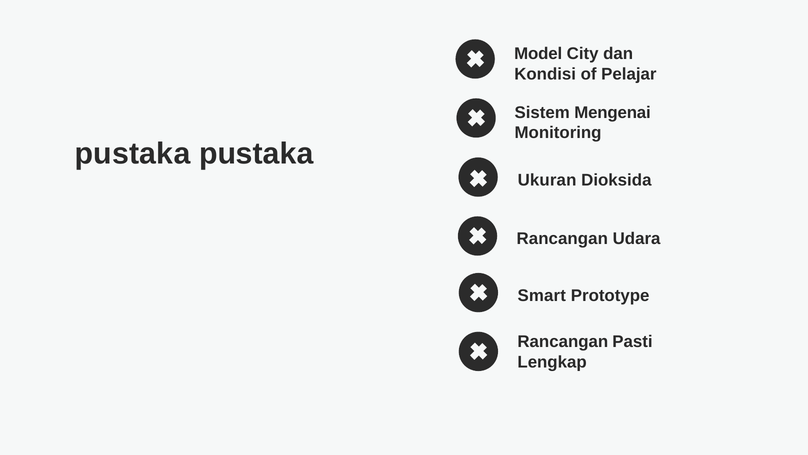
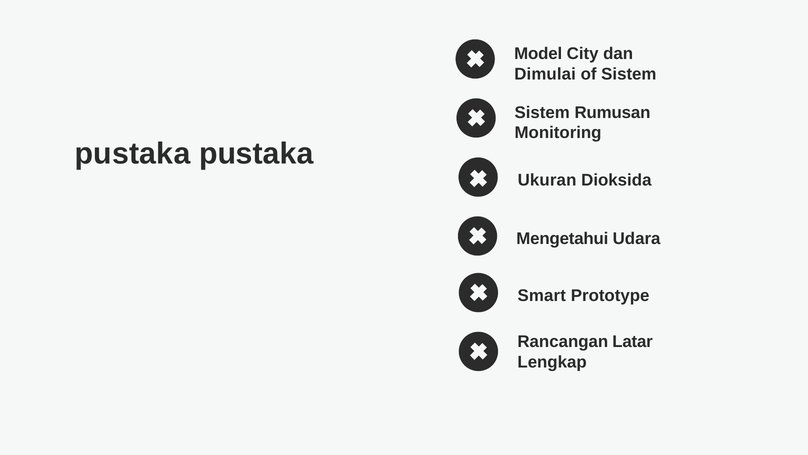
Kondisi: Kondisi -> Dimulai
of Pelajar: Pelajar -> Sistem
Mengenai: Mengenai -> Rumusan
Rancangan at (562, 239): Rancangan -> Mengetahui
Pasti: Pasti -> Latar
